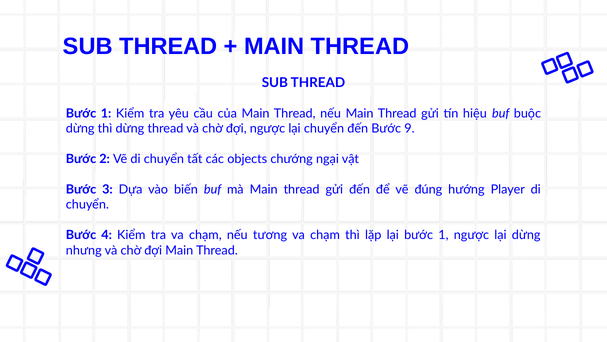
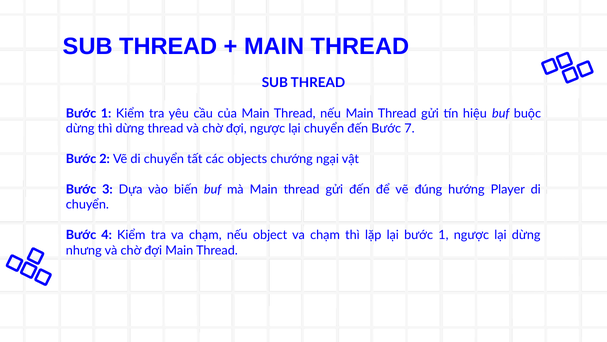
9: 9 -> 7
tương: tương -> object
